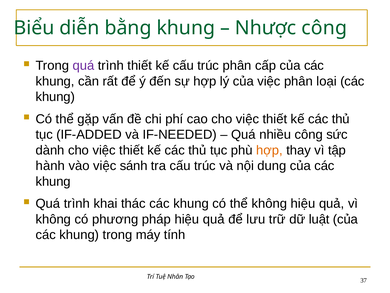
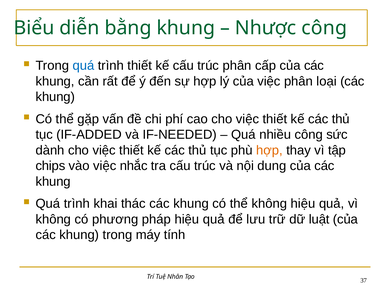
quá at (83, 66) colour: purple -> blue
hành: hành -> chips
sánh: sánh -> nhắc
